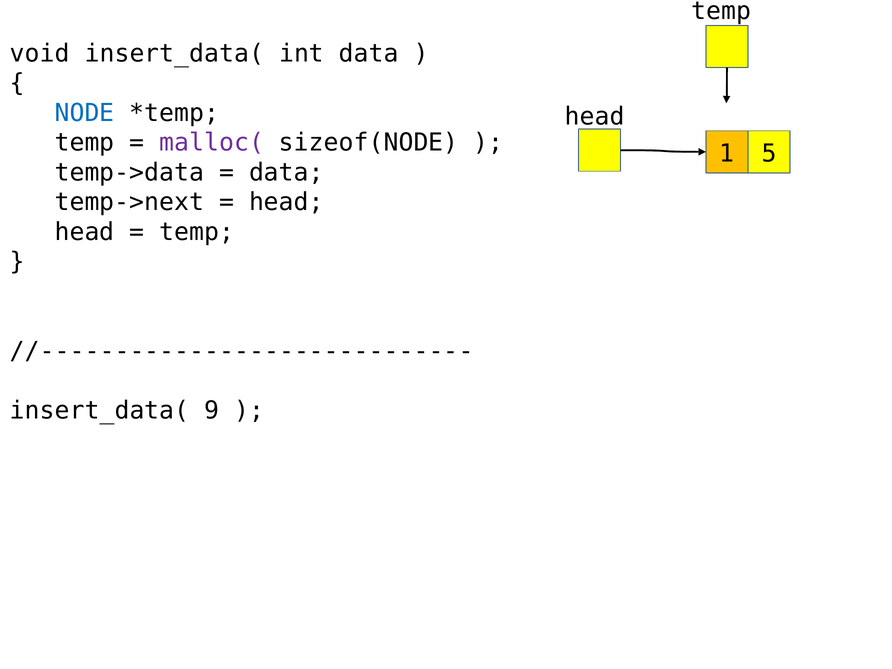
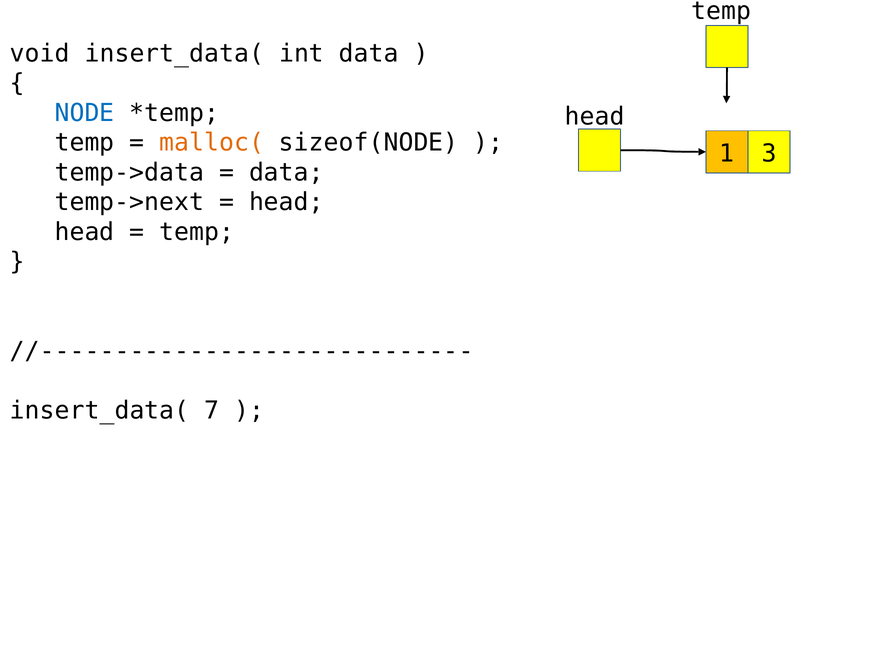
malloc( colour: purple -> orange
5: 5 -> 3
9: 9 -> 7
